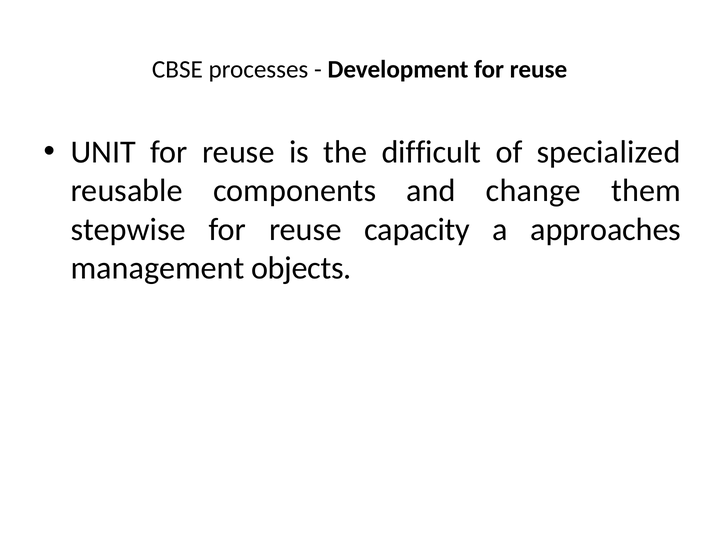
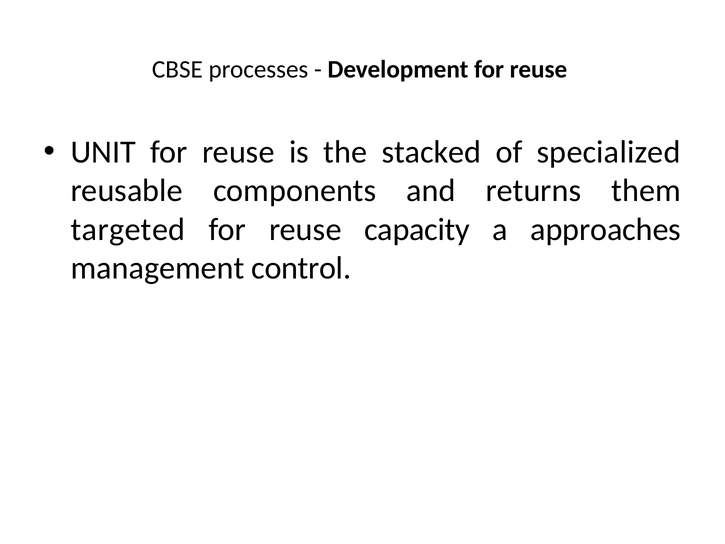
difficult: difficult -> stacked
change: change -> returns
stepwise: stepwise -> targeted
objects: objects -> control
